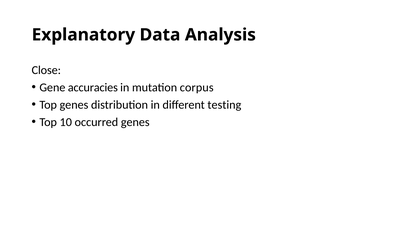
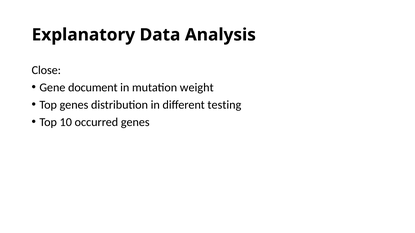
accuracies: accuracies -> document
corpus: corpus -> weight
